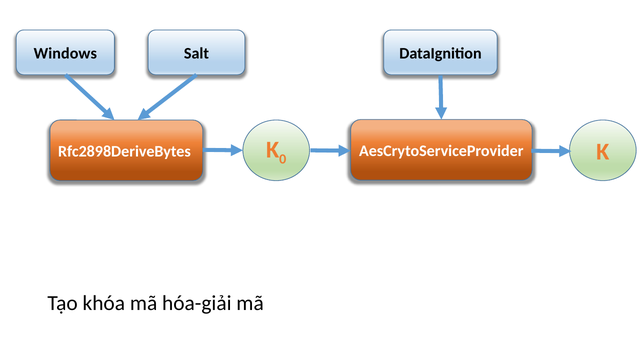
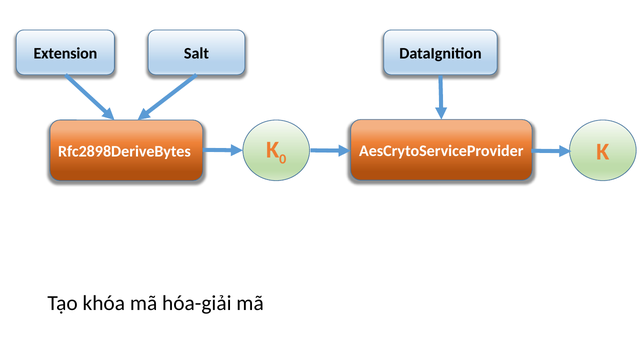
Windows: Windows -> Extension
